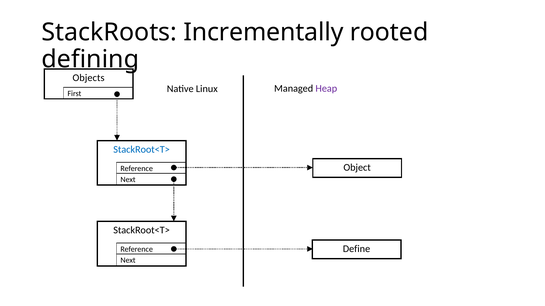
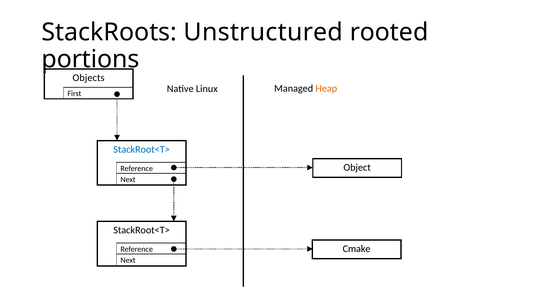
Incrementally: Incrementally -> Unstructured
defining: defining -> portions
Heap colour: purple -> orange
Define: Define -> Cmake
